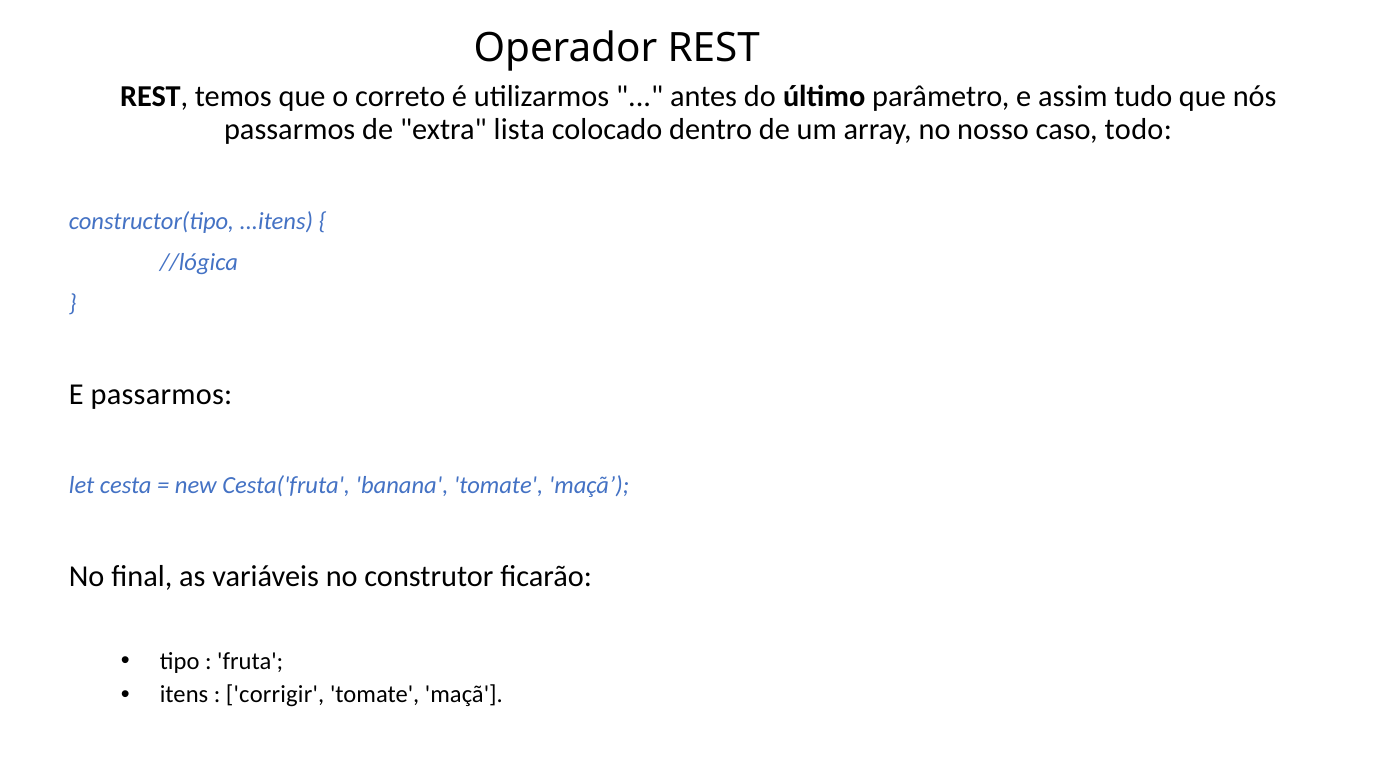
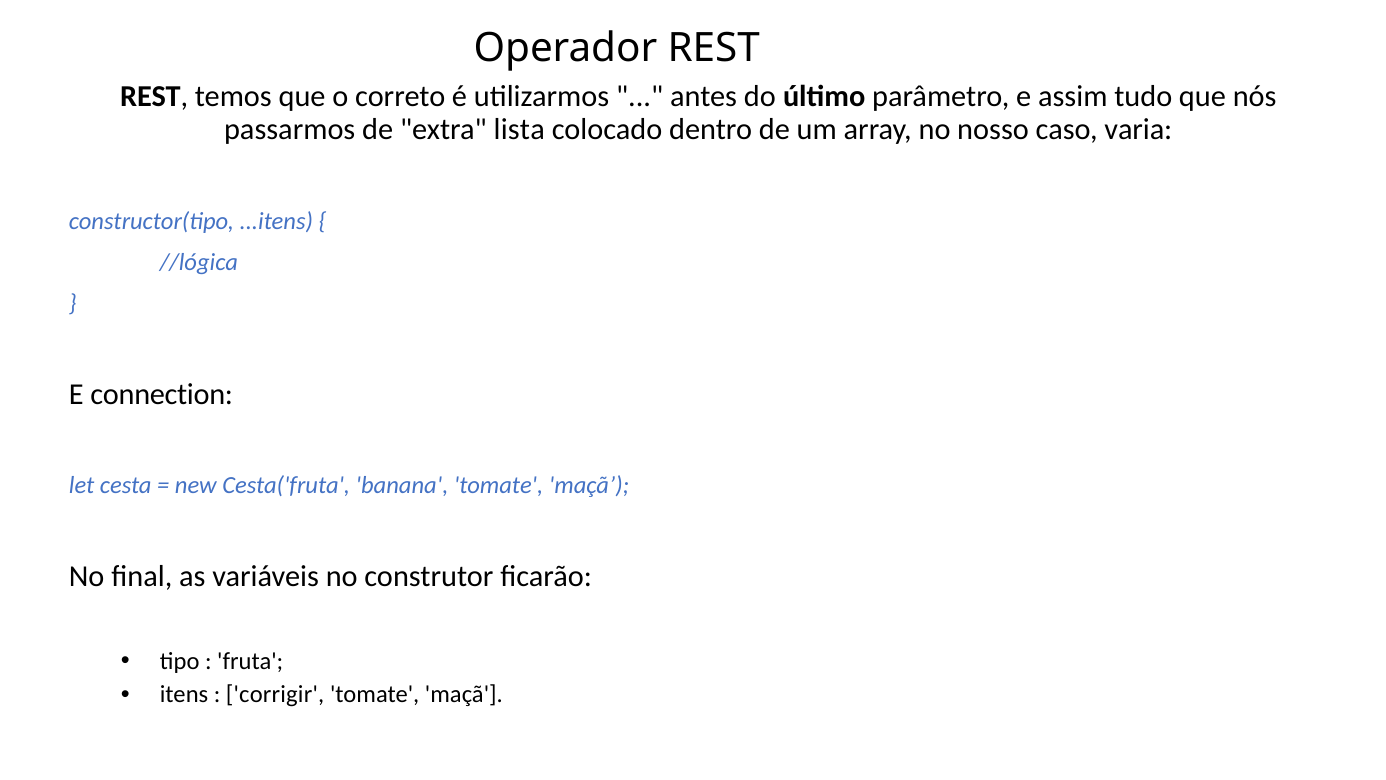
todo: todo -> varia
E passarmos: passarmos -> connection
